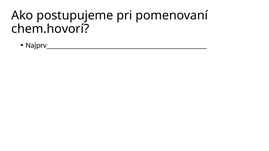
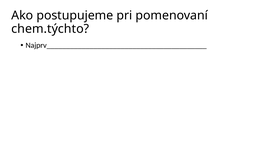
chem.hovorí: chem.hovorí -> chem.týchto
